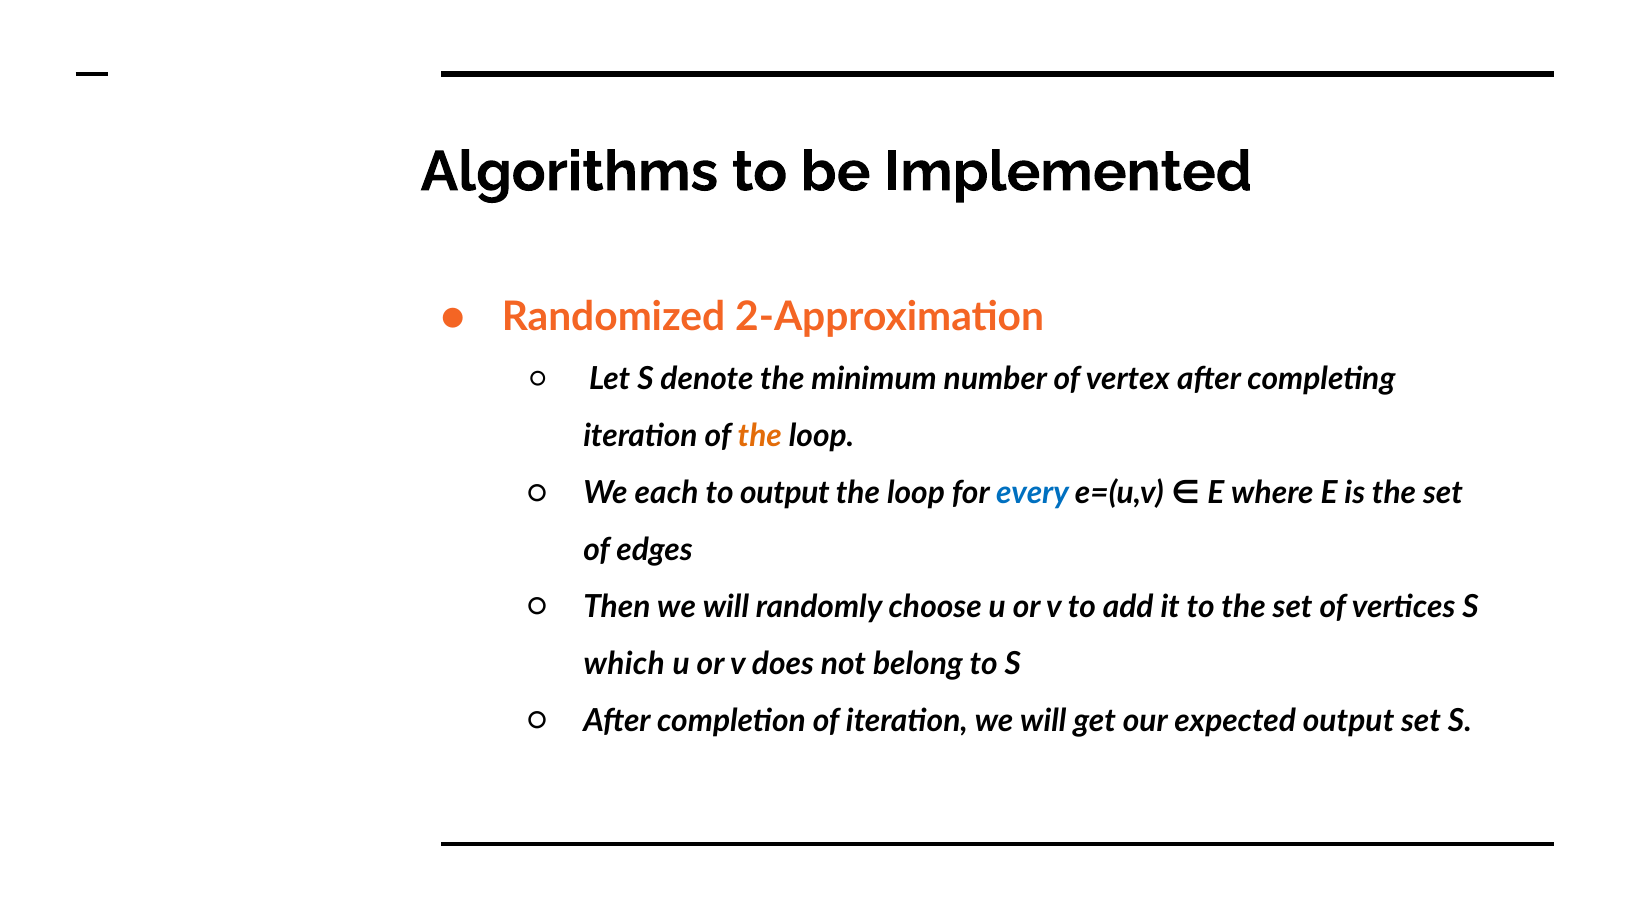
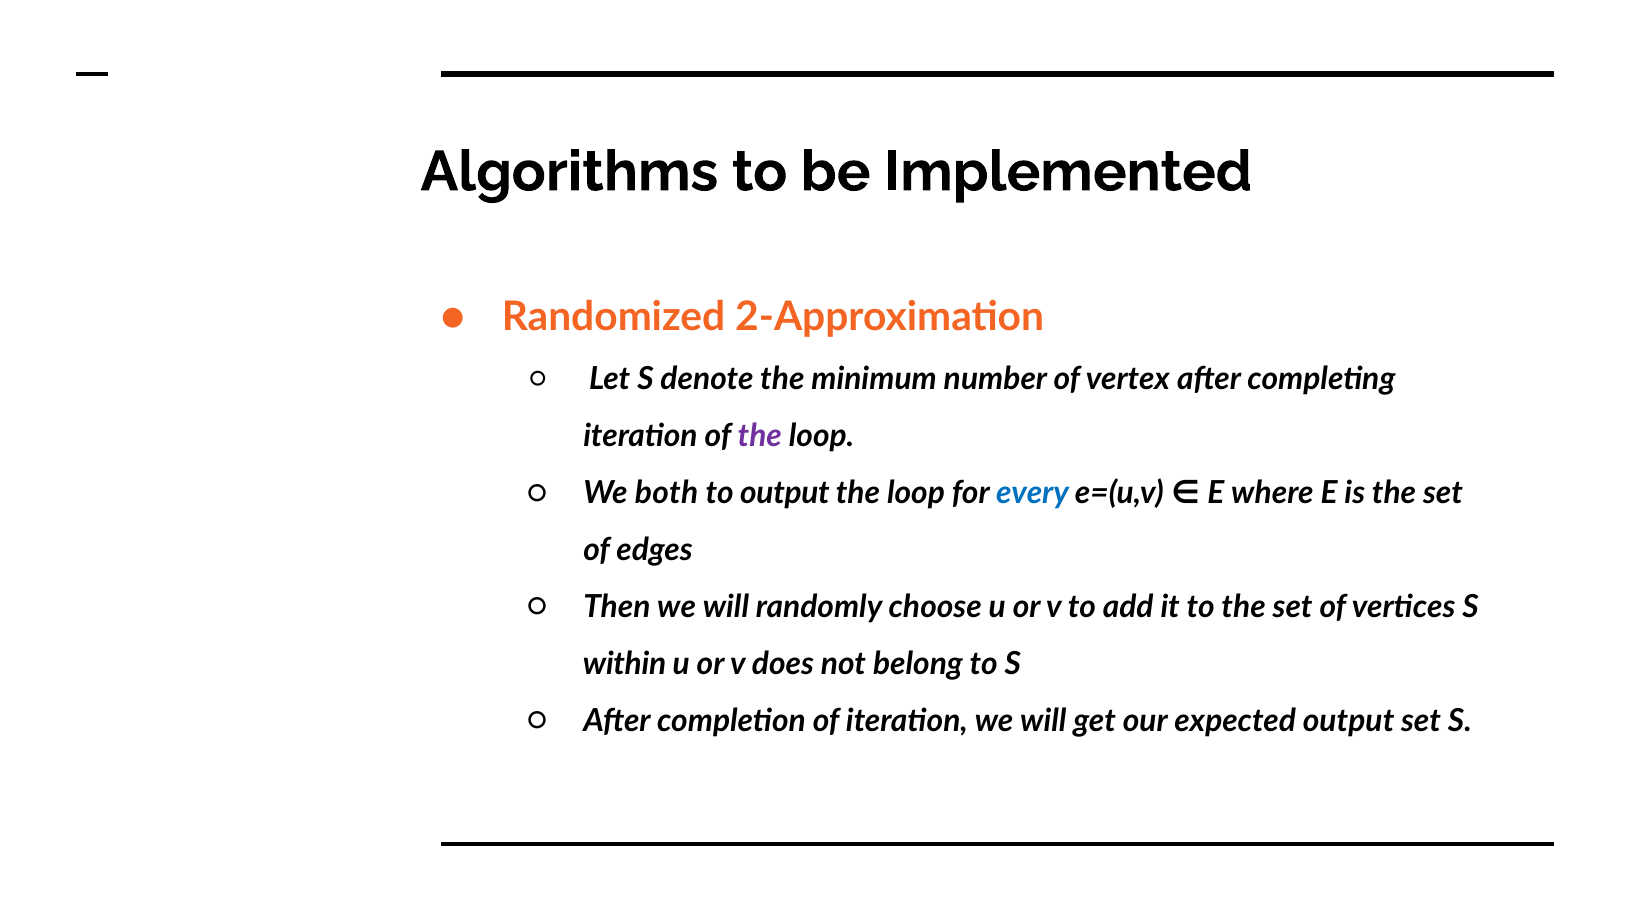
the at (760, 436) colour: orange -> purple
each: each -> both
which: which -> within
